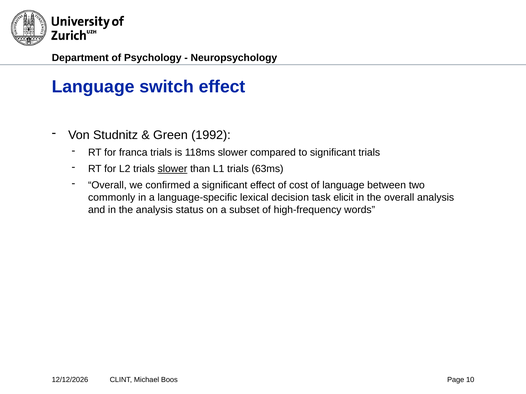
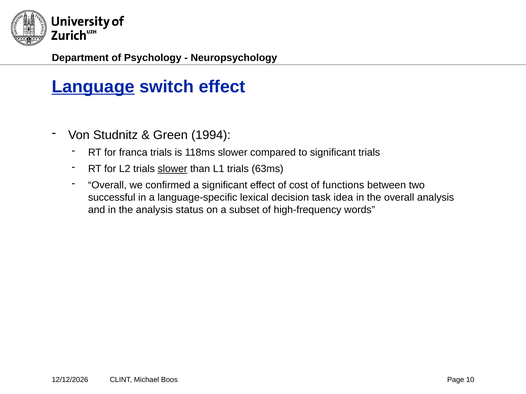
Language at (93, 87) underline: none -> present
1992: 1992 -> 1994
of language: language -> functions
commonly: commonly -> successful
elicit: elicit -> idea
